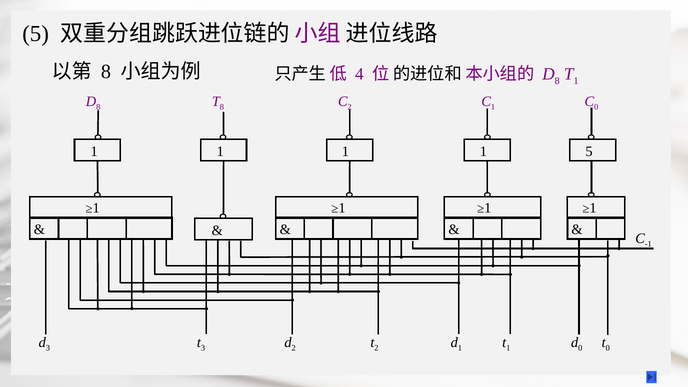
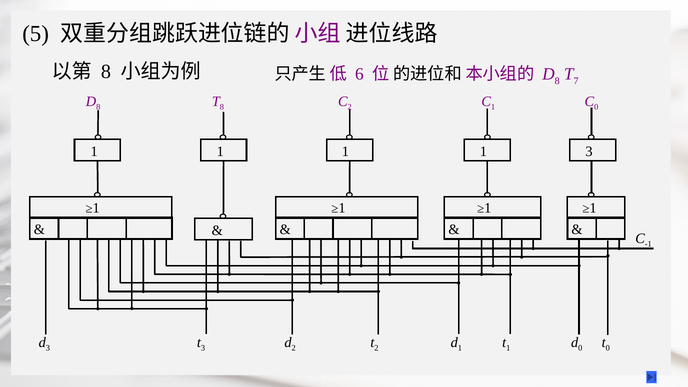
4: 4 -> 6
1 at (576, 81): 1 -> 7
1 5: 5 -> 3
